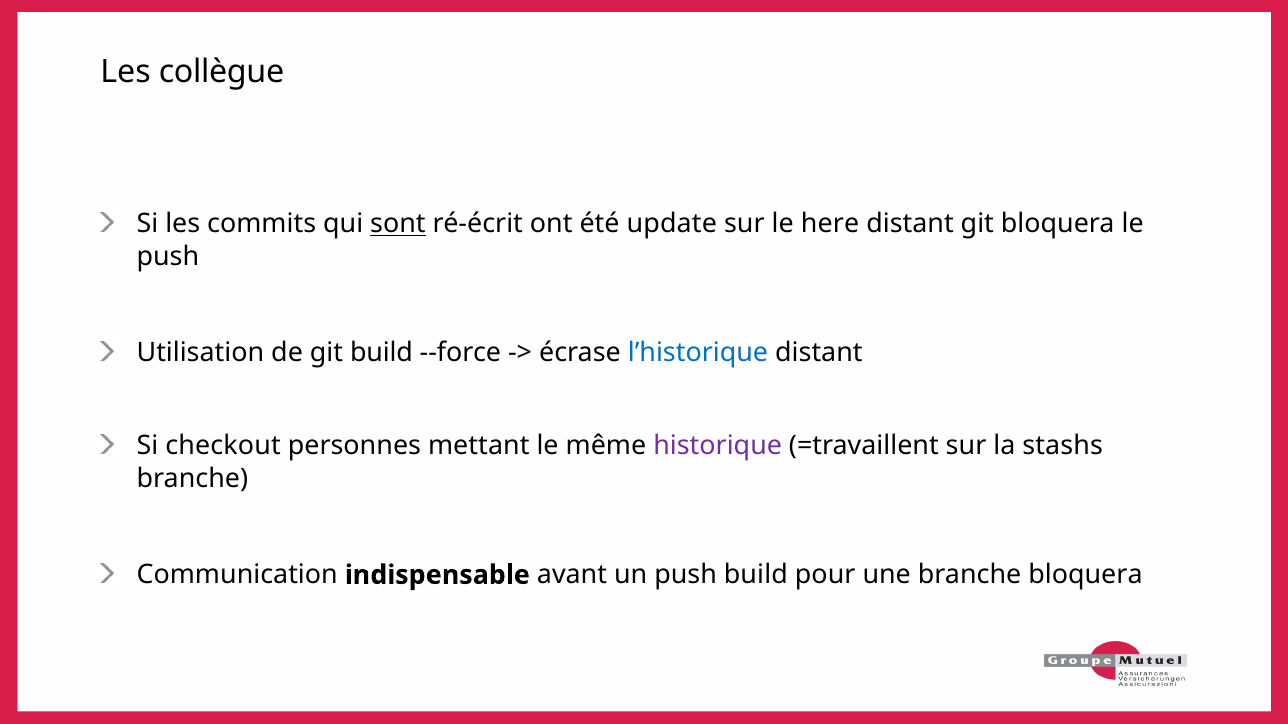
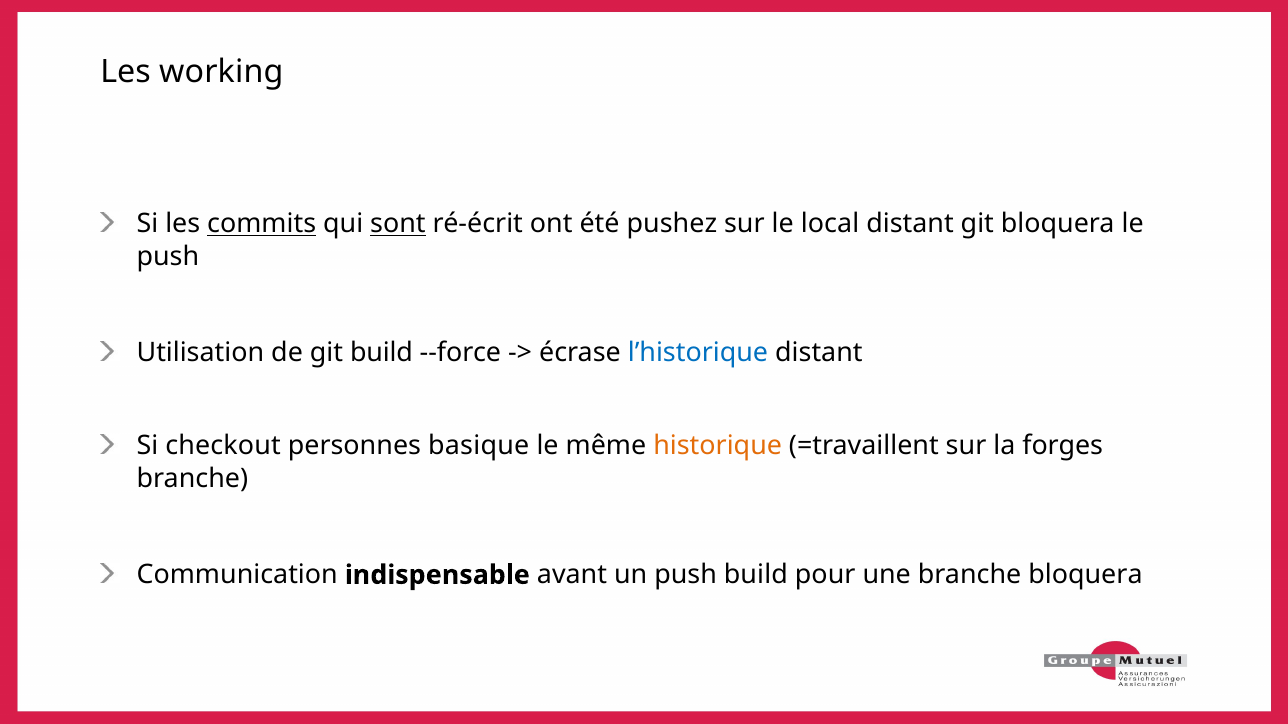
collègue: collègue -> working
commits underline: none -> present
update: update -> pushez
here: here -> local
mettant: mettant -> basique
historique colour: purple -> orange
stashs: stashs -> forges
